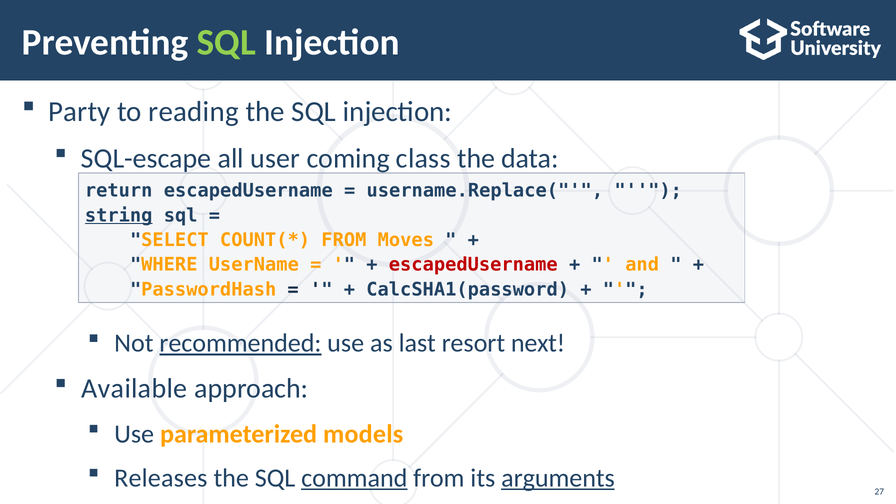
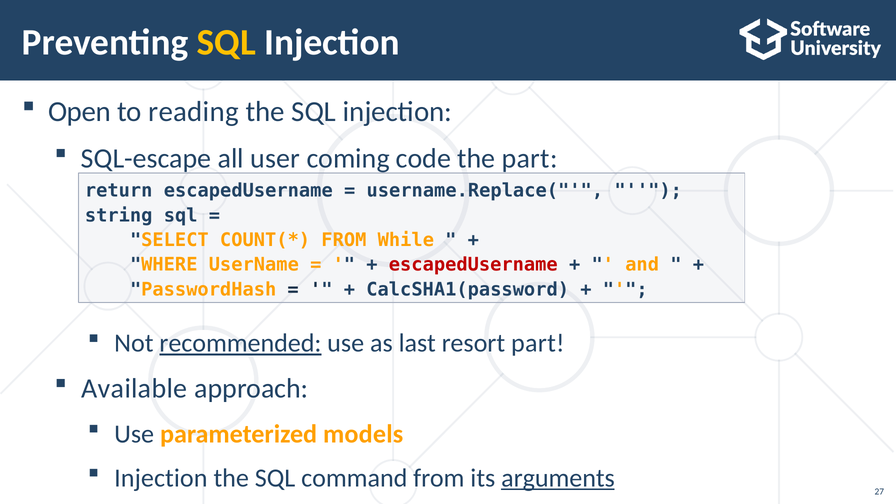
SQL at (226, 42) colour: light green -> yellow
Party: Party -> Open
class: class -> code
the data: data -> part
string underline: present -> none
Moves: Moves -> While
resort next: next -> part
Releases at (161, 478): Releases -> Injection
command underline: present -> none
